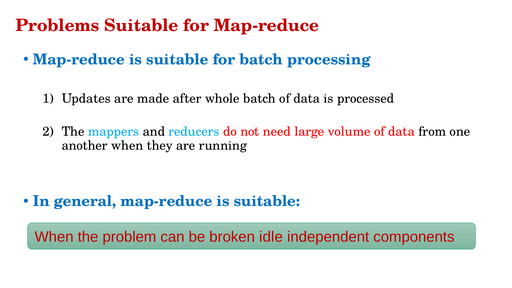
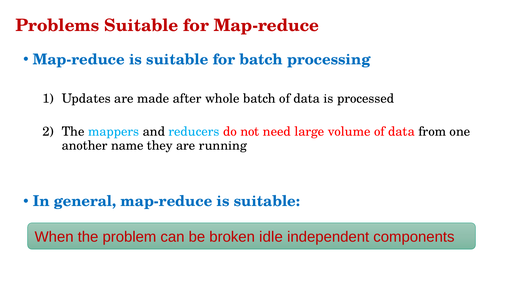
another when: when -> name
